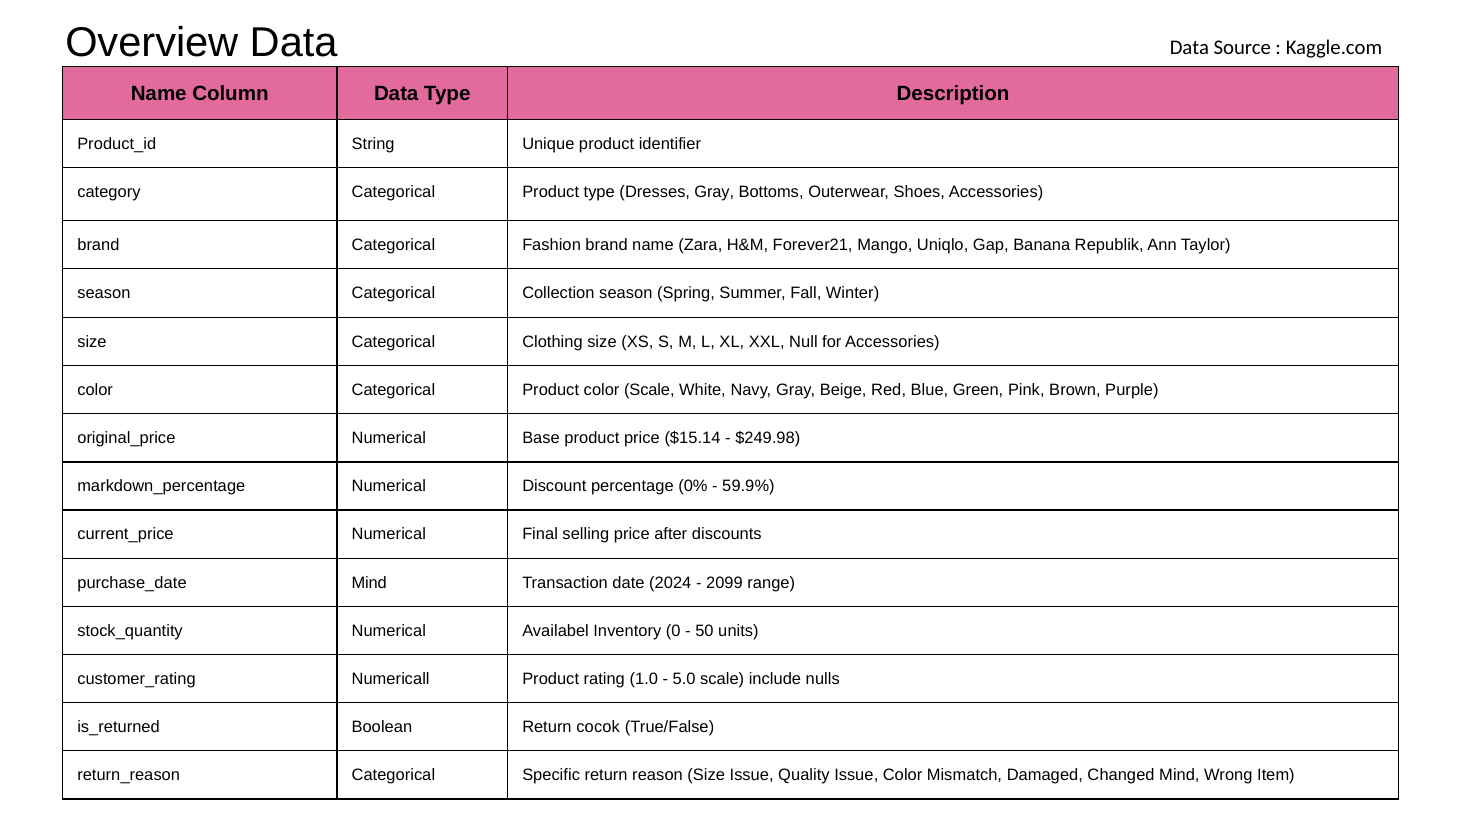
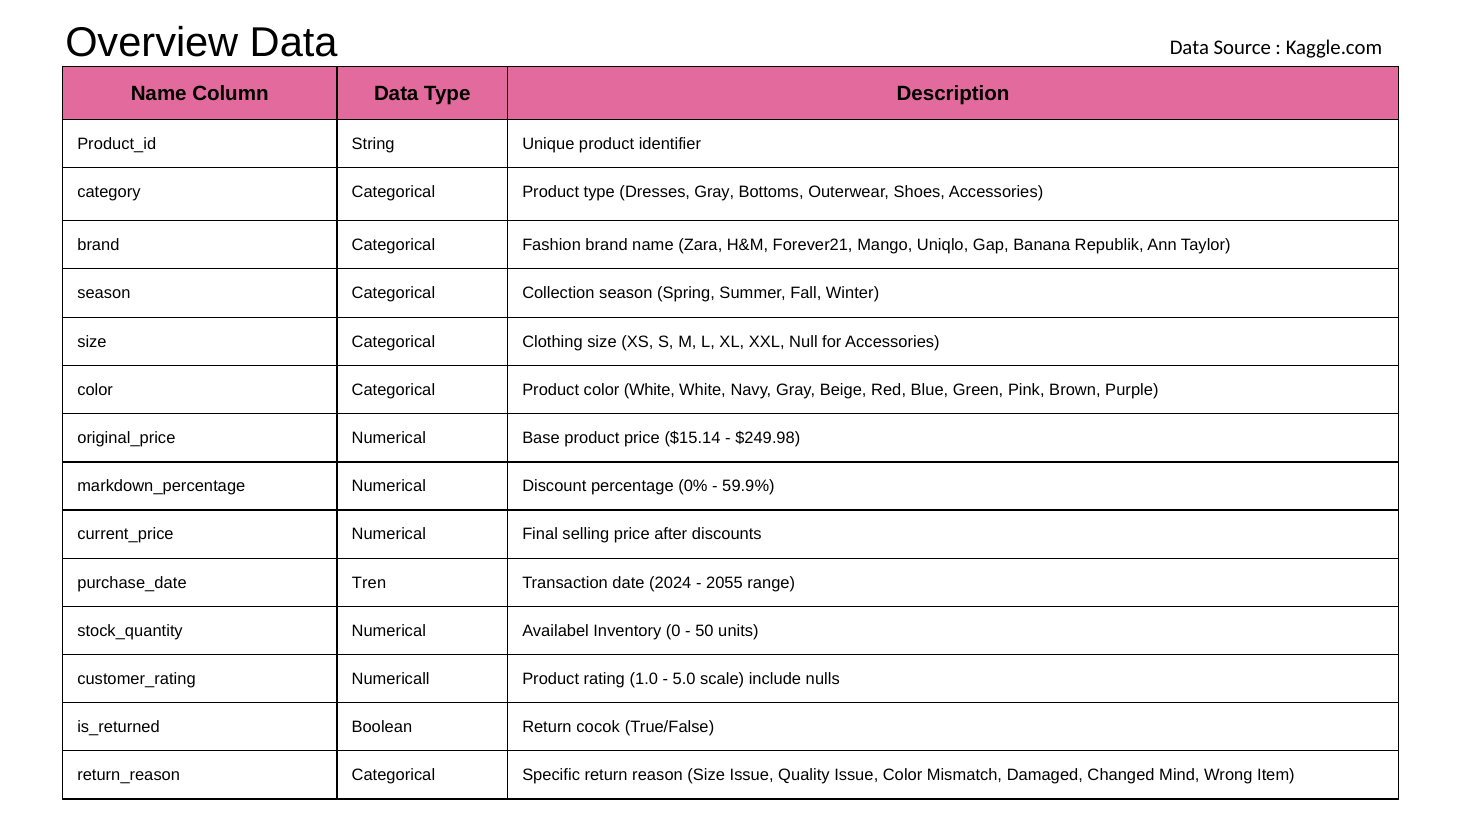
color Scale: Scale -> White
Mind at (369, 582): Mind -> Tren
2099: 2099 -> 2055
